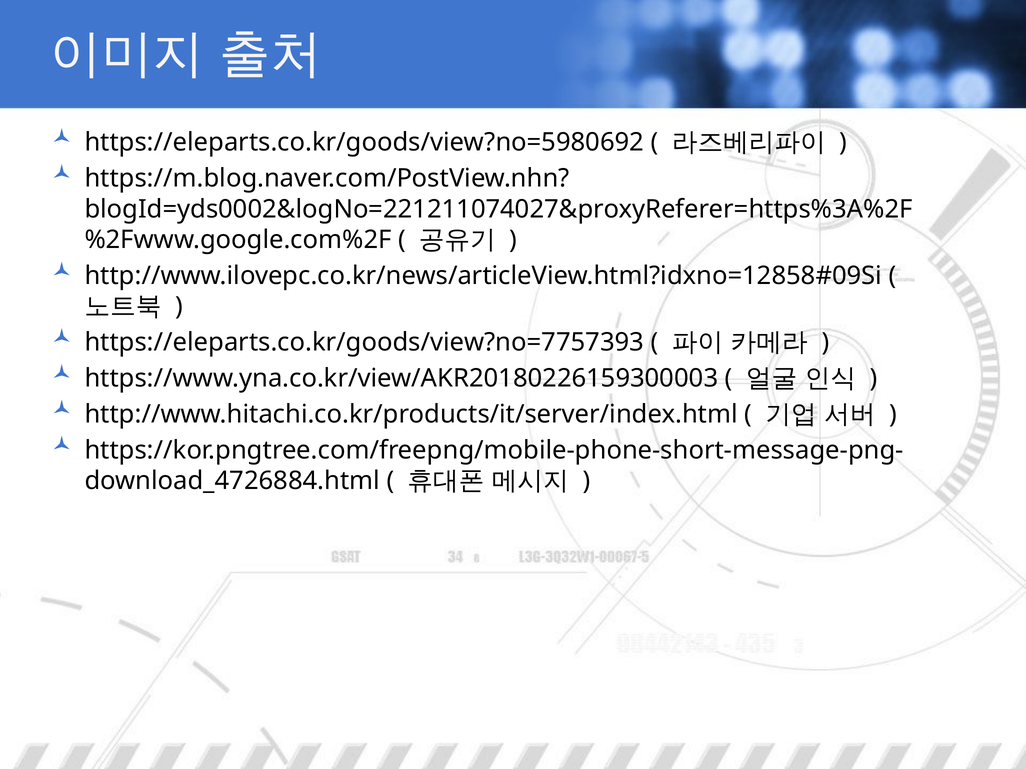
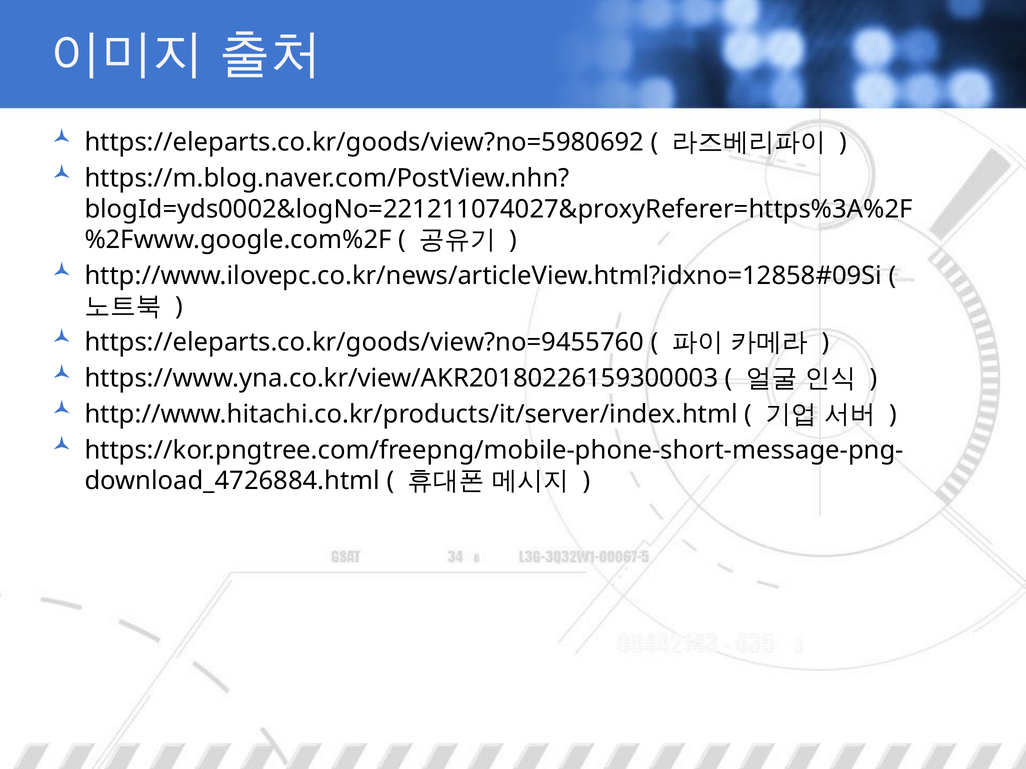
https://eleparts.co.kr/goods/view?no=7757393: https://eleparts.co.kr/goods/view?no=7757393 -> https://eleparts.co.kr/goods/view?no=9455760
